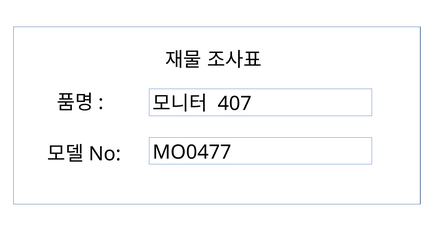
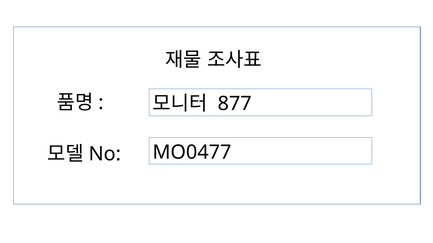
407: 407 -> 877
